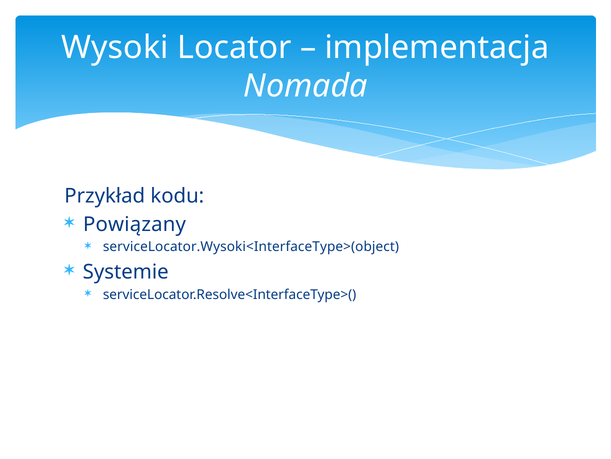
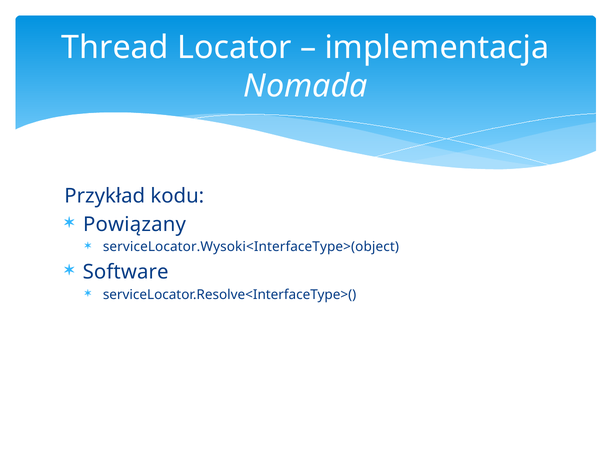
Wysoki: Wysoki -> Thread
Systemie: Systemie -> Software
